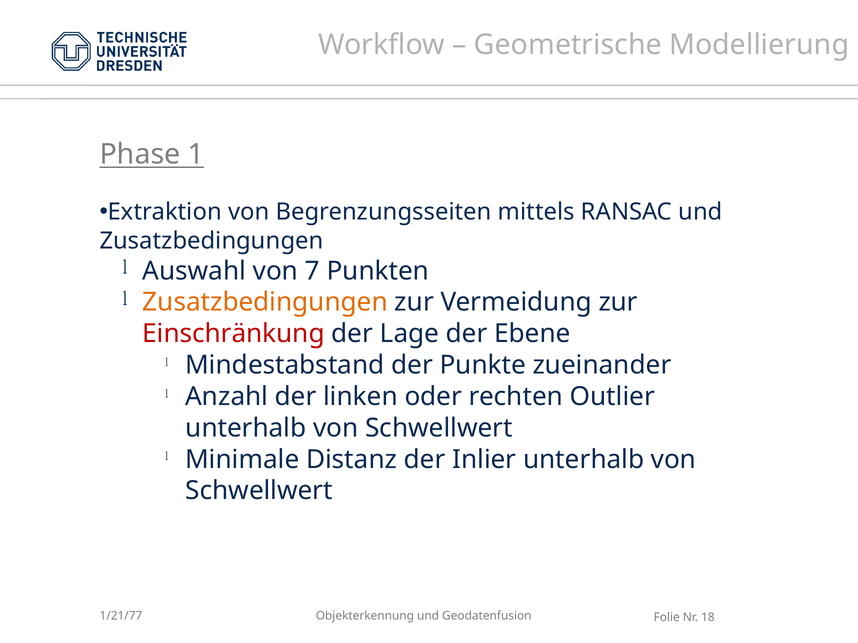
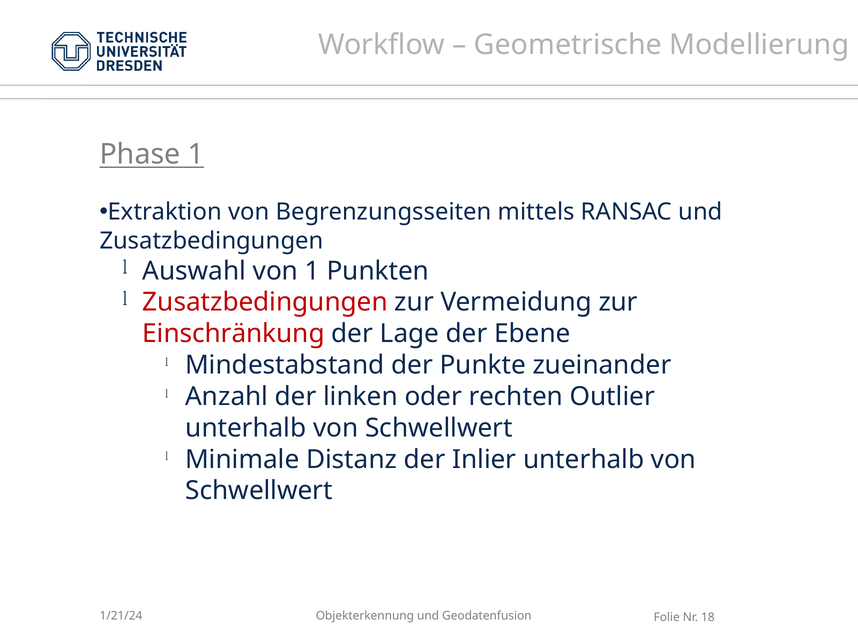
von 7: 7 -> 1
Zusatzbedingungen at (265, 303) colour: orange -> red
1/21/77: 1/21/77 -> 1/21/24
